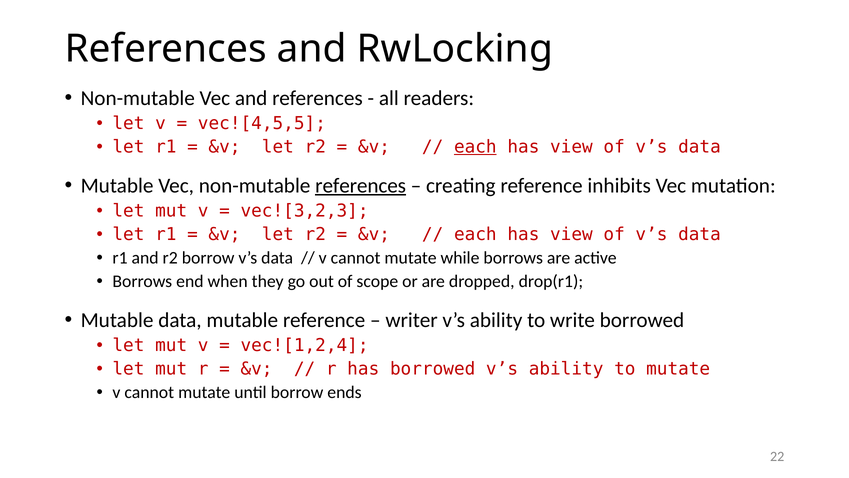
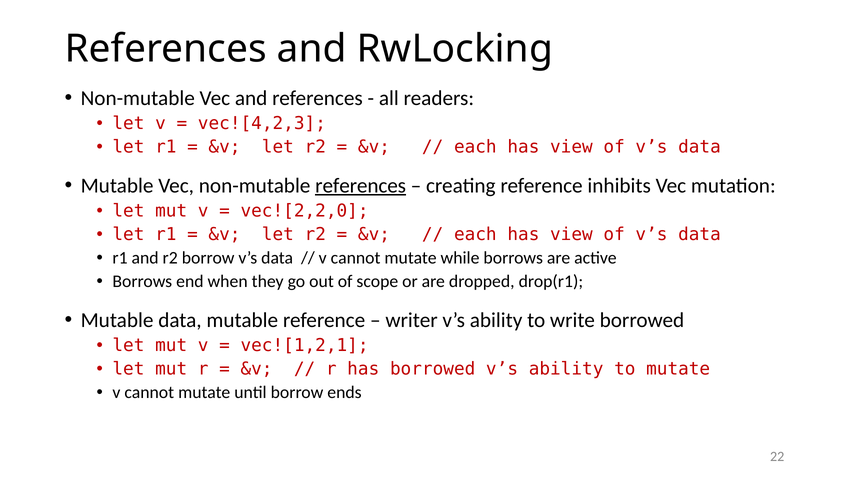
vec![4,5,5: vec![4,5,5 -> vec![4,2,3
each at (475, 147) underline: present -> none
vec![3,2,3: vec![3,2,3 -> vec![2,2,0
vec![1,2,4: vec![1,2,4 -> vec![1,2,1
